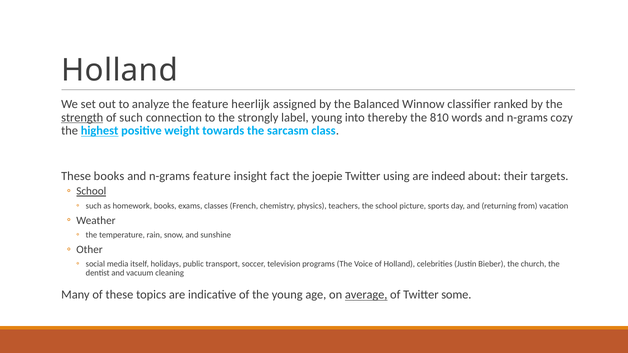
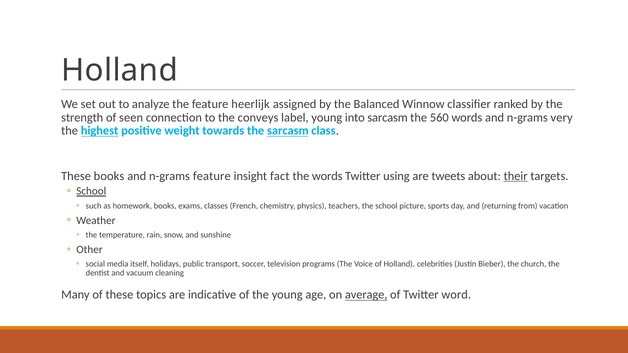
strength underline: present -> none
of such: such -> seen
strongly: strongly -> conveys
into thereby: thereby -> sarcasm
810: 810 -> 560
cozy: cozy -> very
sarcasm at (288, 131) underline: none -> present
the joepie: joepie -> words
indeed: indeed -> tweets
their underline: none -> present
some: some -> word
